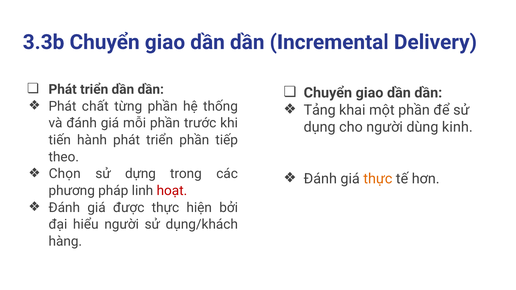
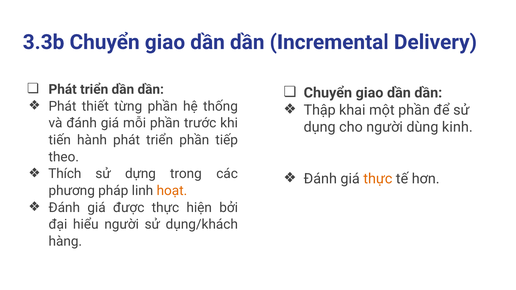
chất: chất -> thiết
Tảng: Tảng -> Thập
Chọn: Chọn -> Thích
hoạt colour: red -> orange
